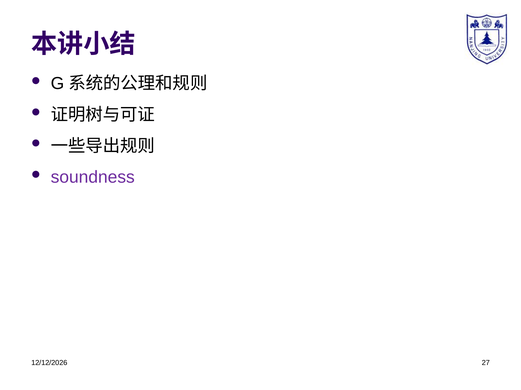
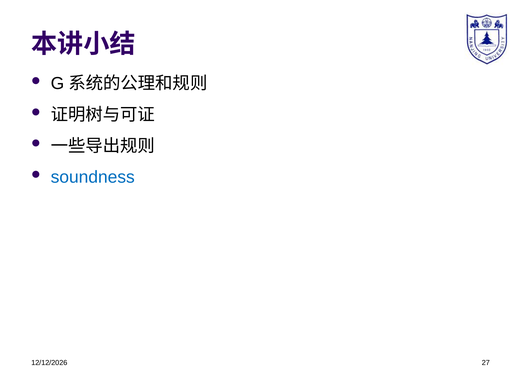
soundness colour: purple -> blue
